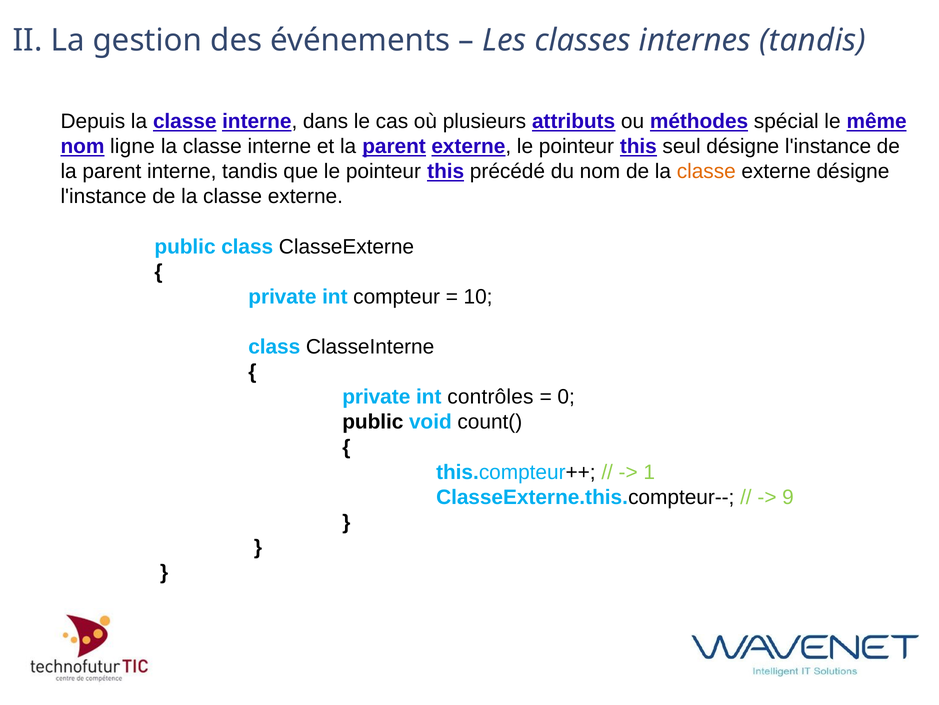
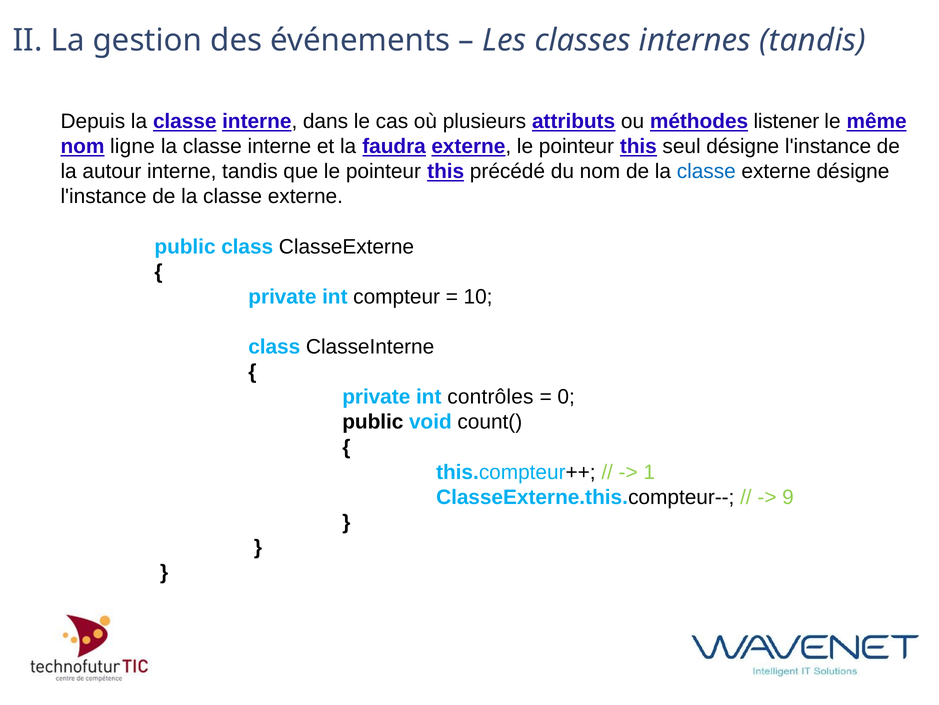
spécial: spécial -> listener
et la parent: parent -> faudra
parent at (112, 171): parent -> autour
classe at (706, 171) colour: orange -> blue
